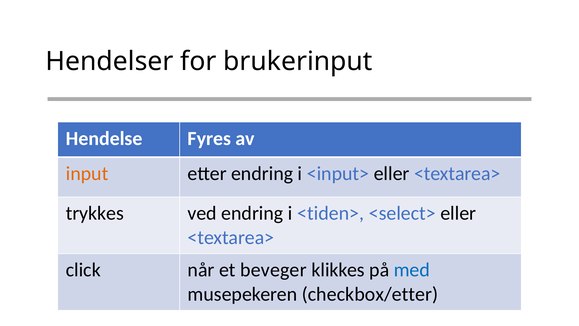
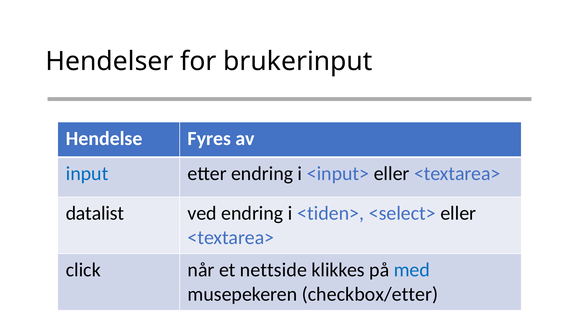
input colour: orange -> blue
trykkes: trykkes -> datalist
beveger: beveger -> nettside
